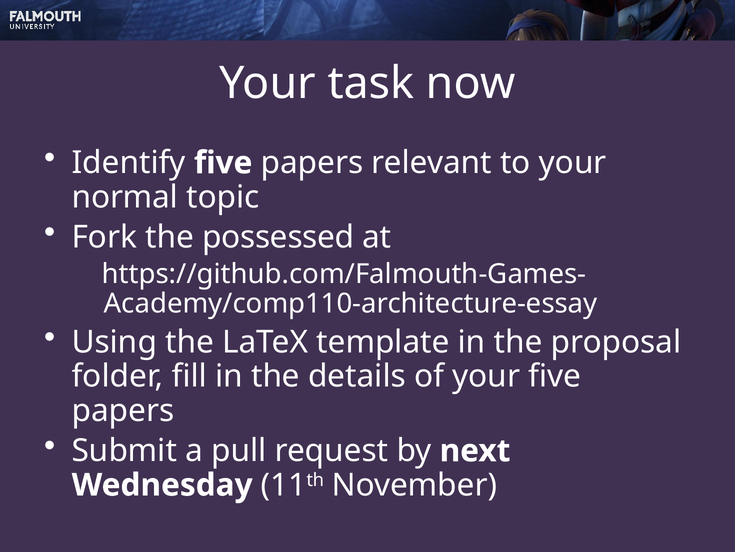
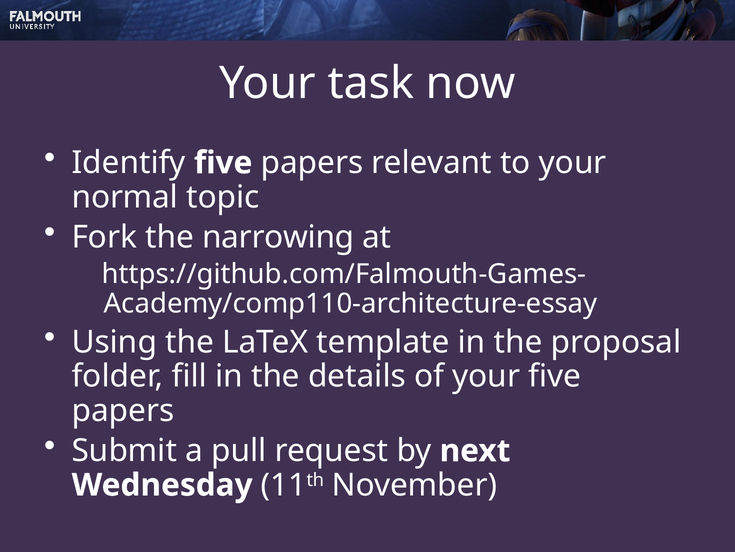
possessed: possessed -> narrowing
